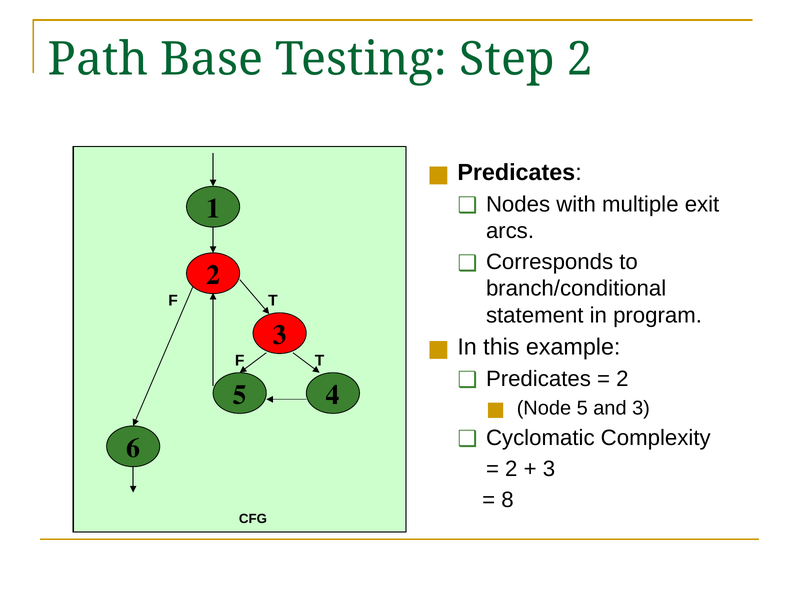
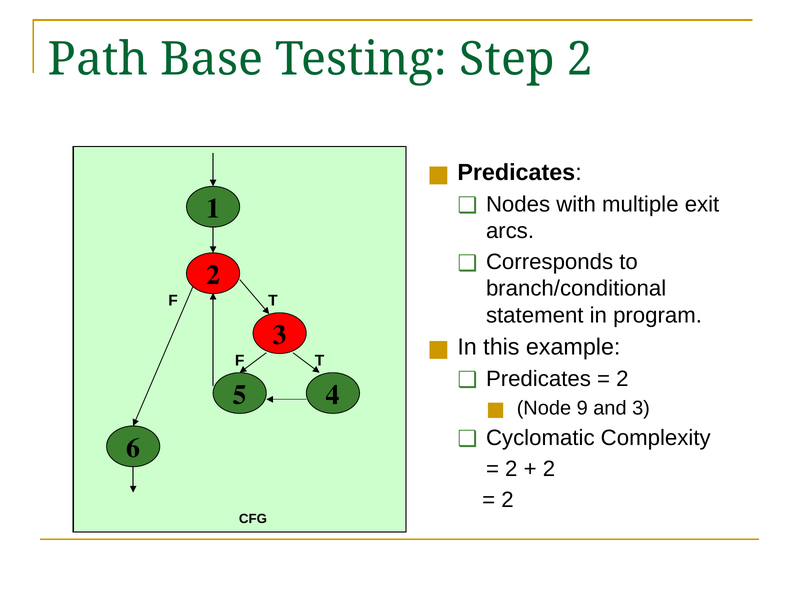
Node 5: 5 -> 9
3 at (549, 469): 3 -> 2
8 at (507, 500): 8 -> 2
